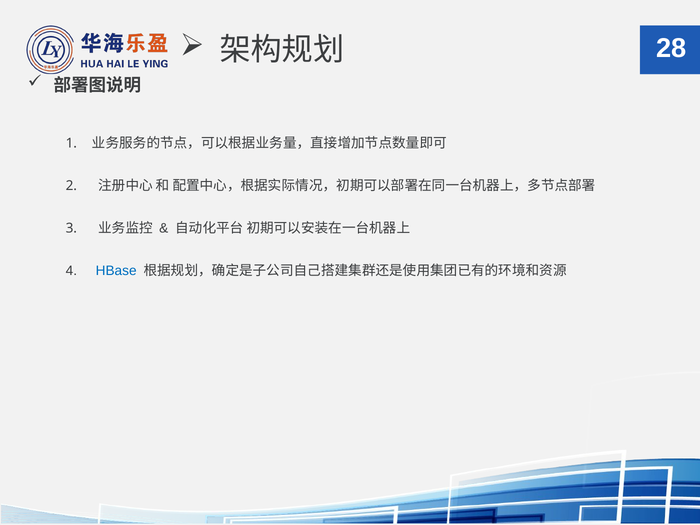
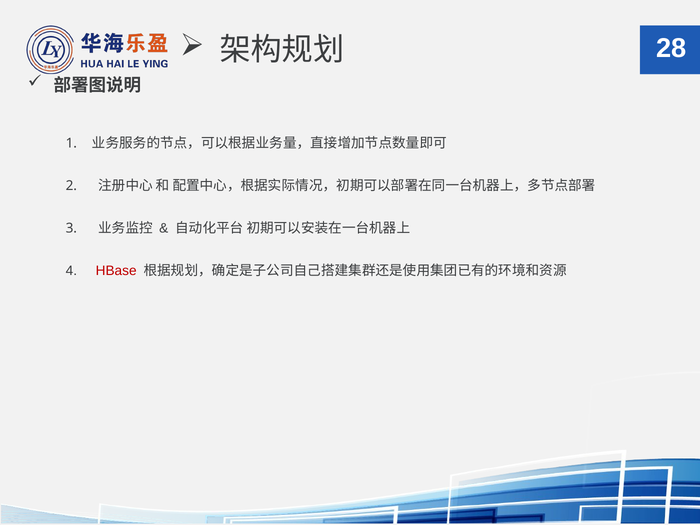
HBase colour: blue -> red
